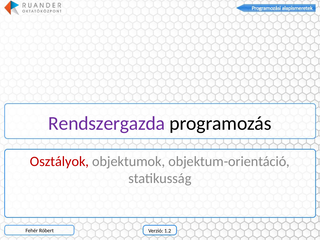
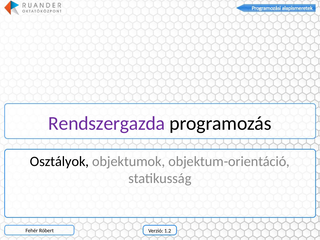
Osztályok colour: red -> black
